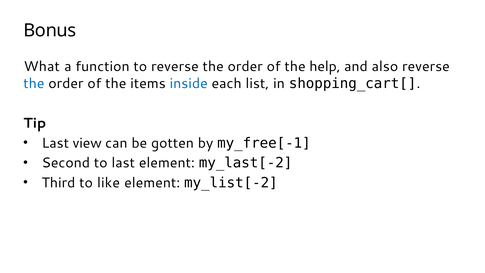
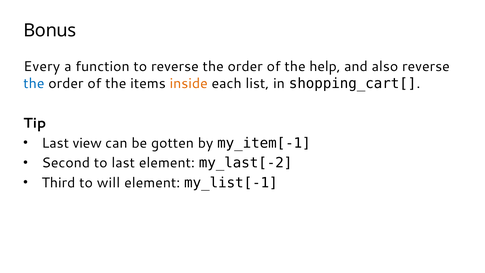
What: What -> Every
inside colour: blue -> orange
my_free[-1: my_free[-1 -> my_item[-1
like: like -> will
my_list[-2: my_list[-2 -> my_list[-1
